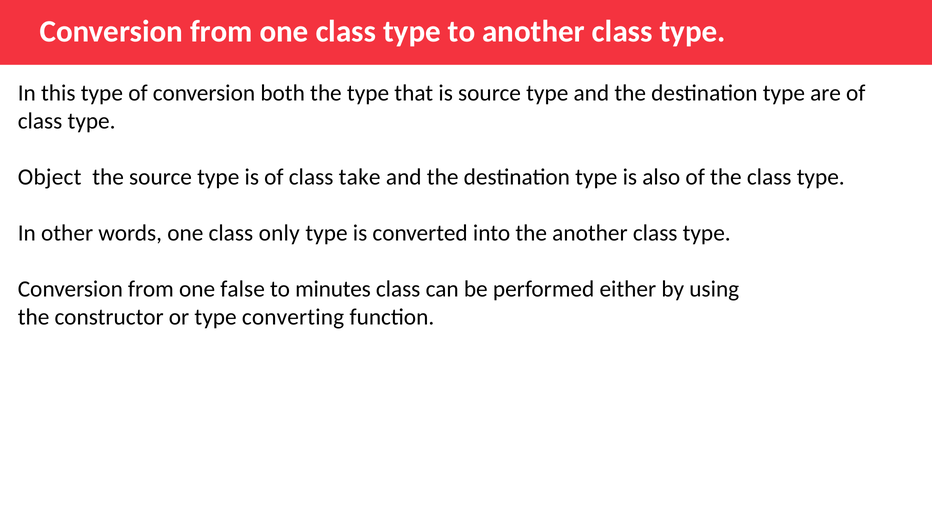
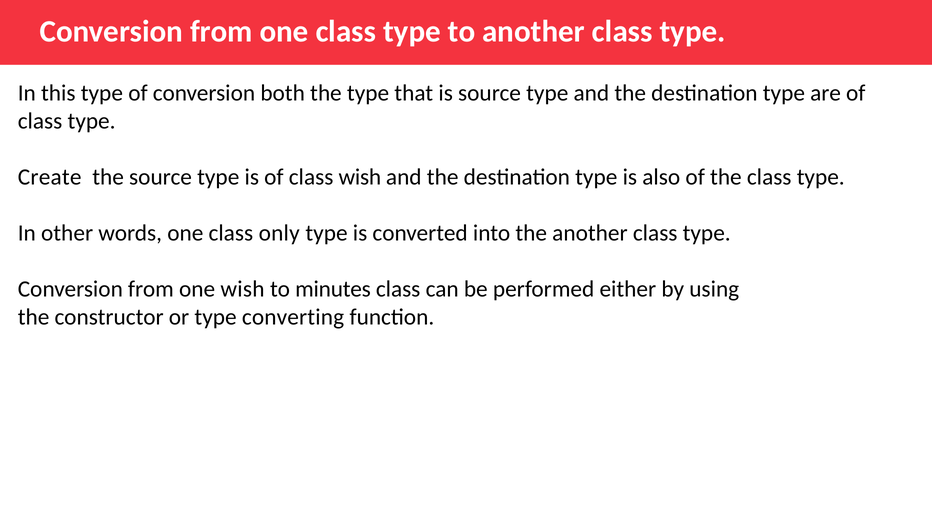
Object: Object -> Create
class take: take -> wish
one false: false -> wish
